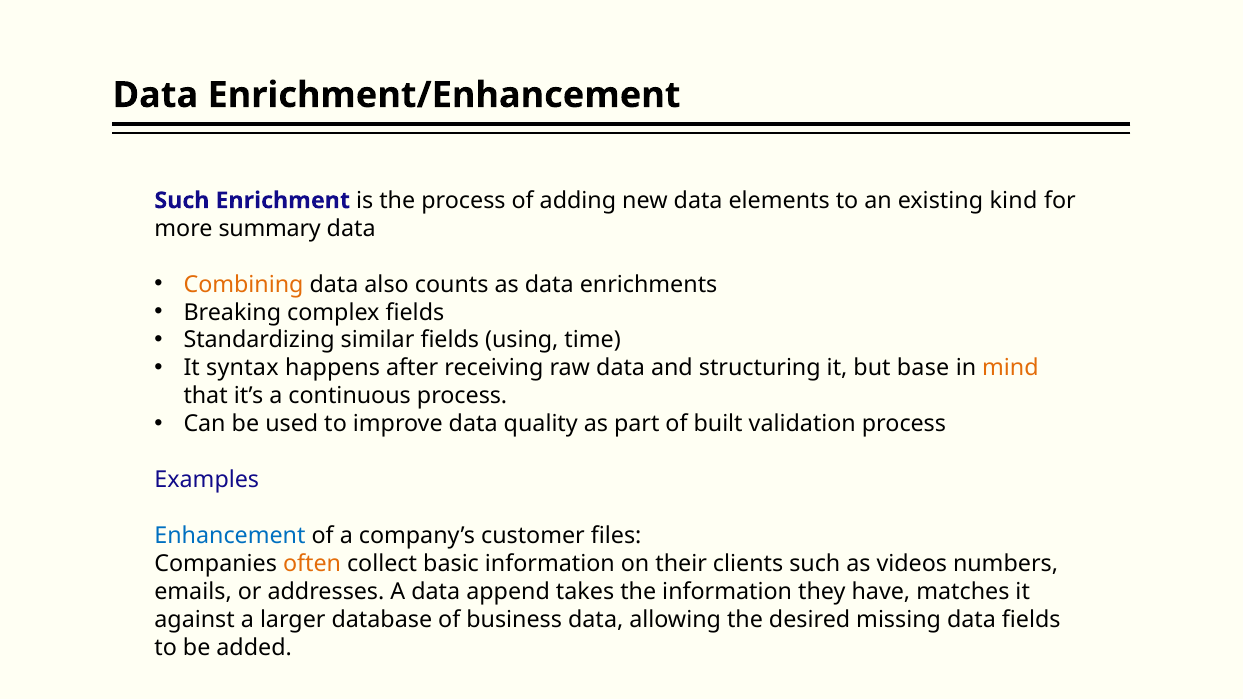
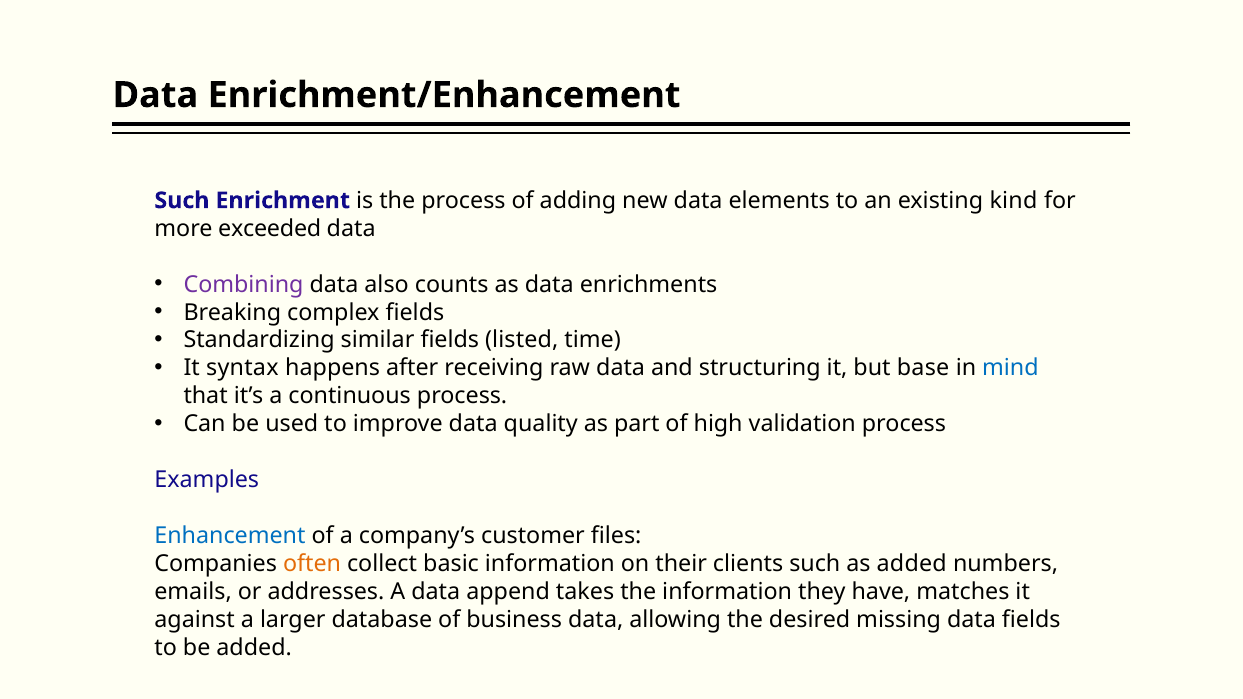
summary: summary -> exceeded
Combining colour: orange -> purple
using: using -> listed
mind colour: orange -> blue
built: built -> high
as videos: videos -> added
